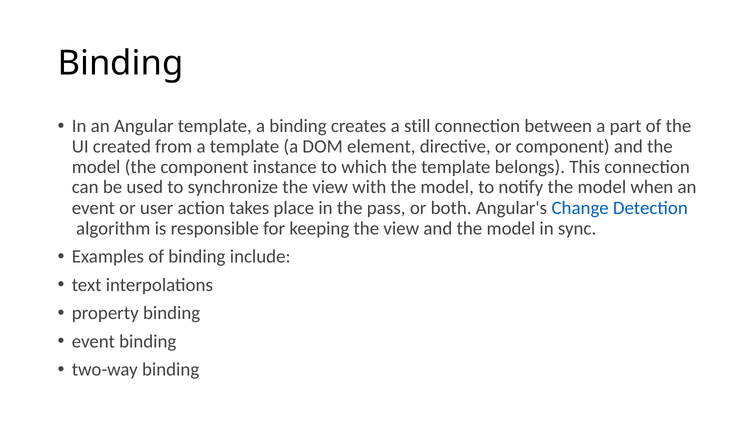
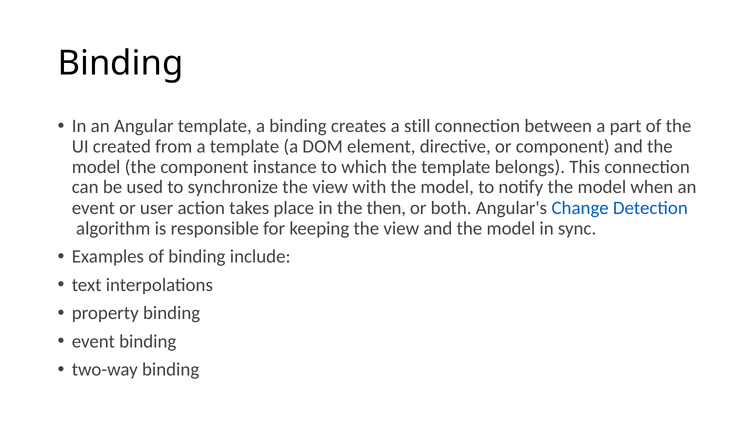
pass: pass -> then
